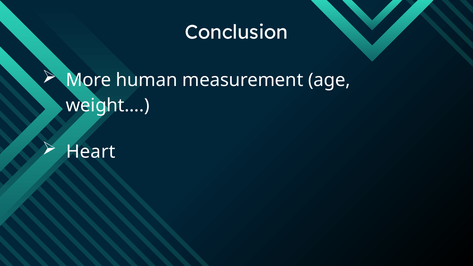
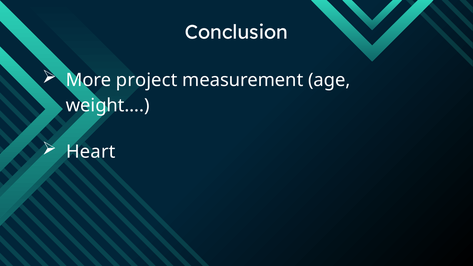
human: human -> project
